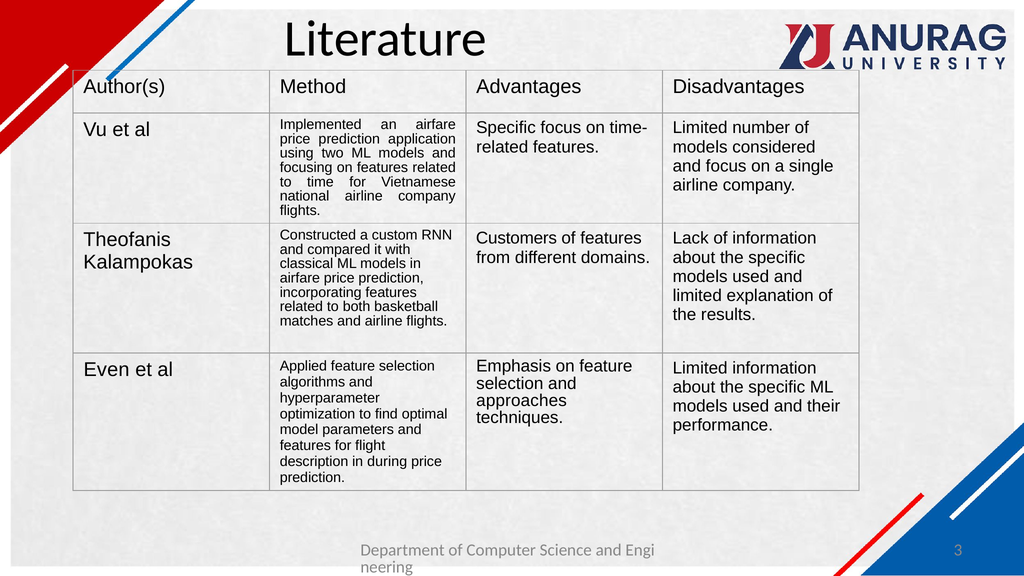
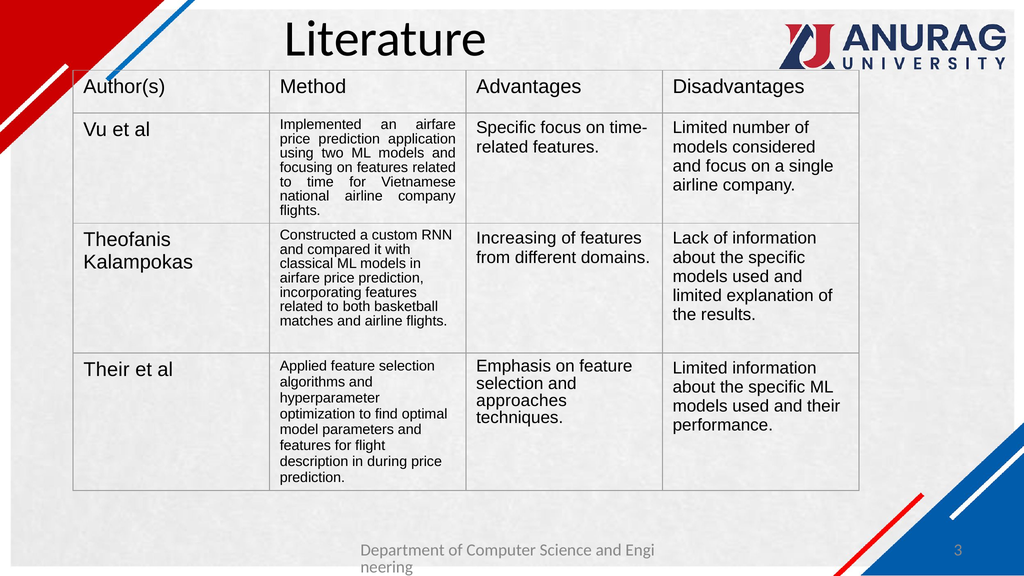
Customers: Customers -> Increasing
Even at (107, 370): Even -> Their
